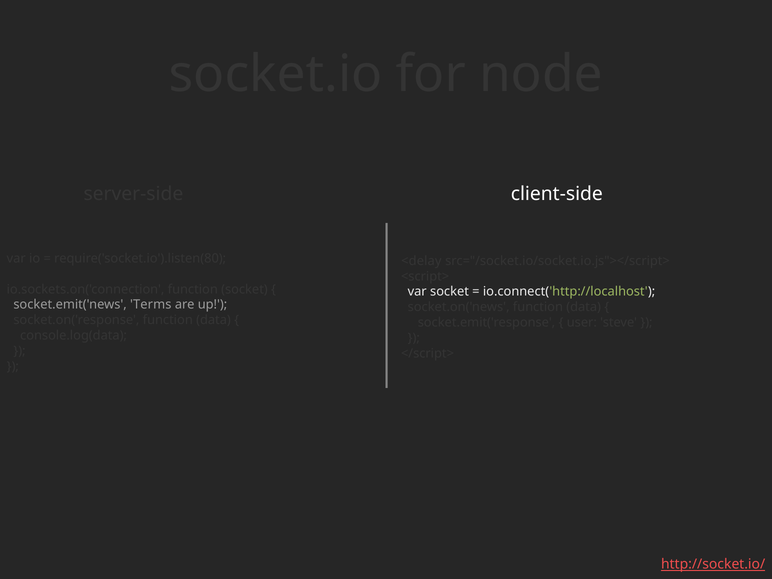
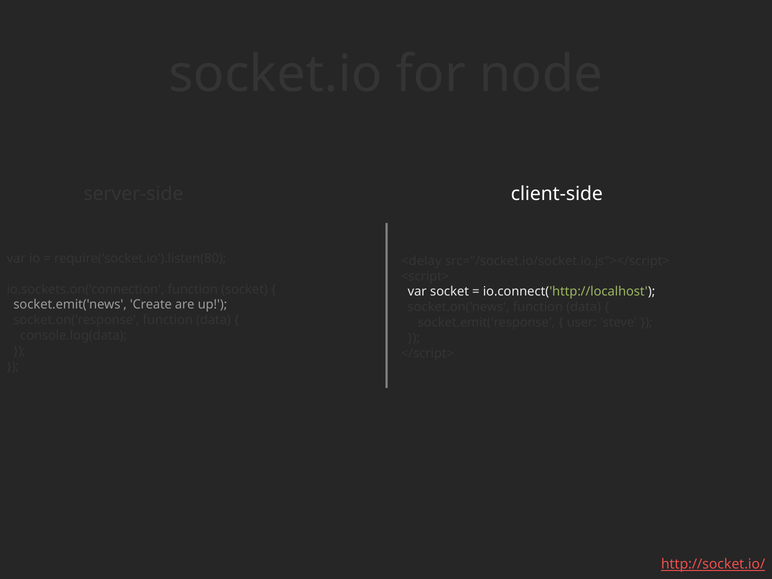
Terms: Terms -> Create
